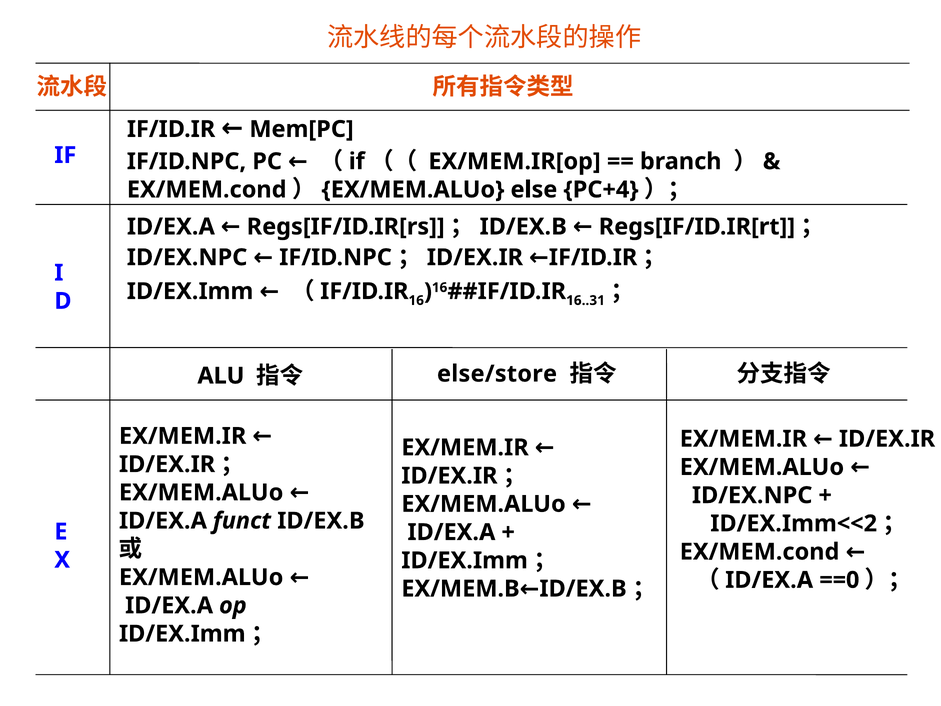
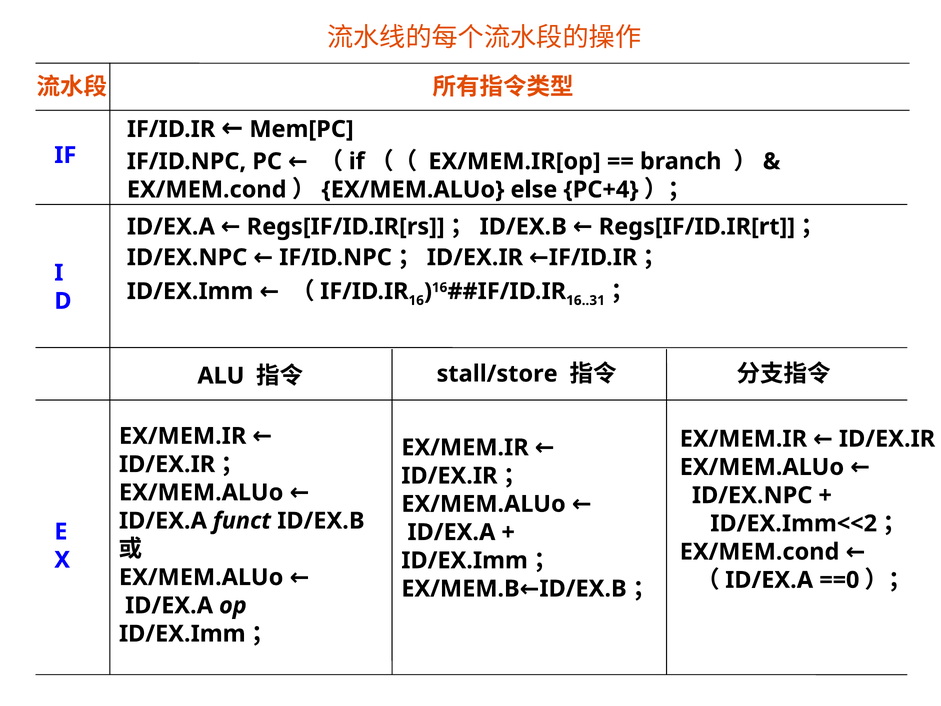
else/store: else/store -> stall/store
